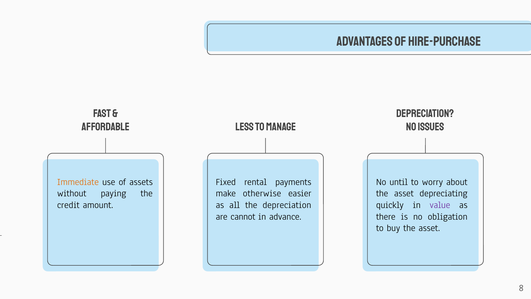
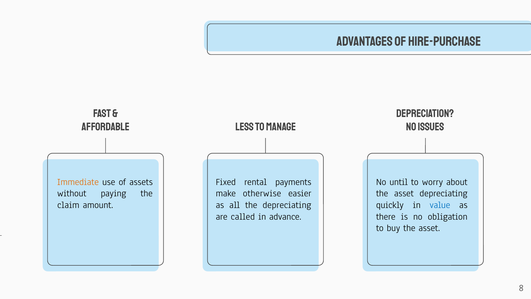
credit: credit -> claim
the depreciation: depreciation -> depreciating
value colour: purple -> blue
cannot: cannot -> called
